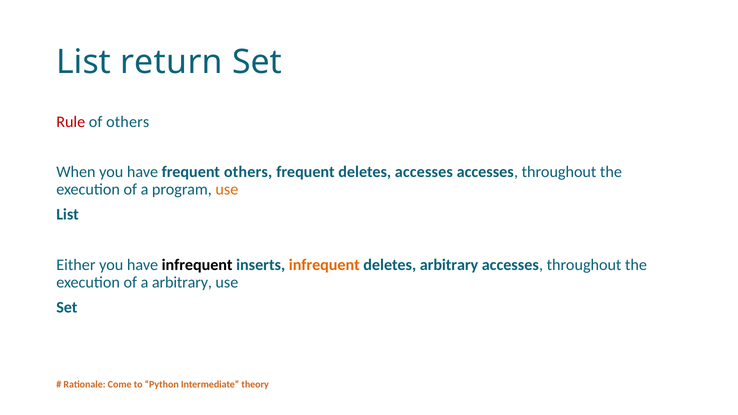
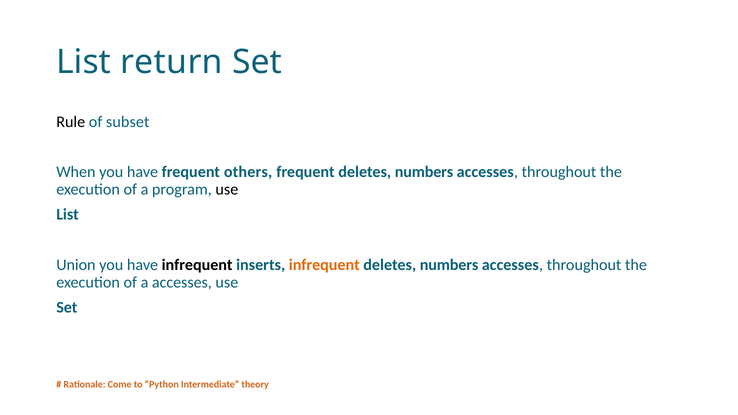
Rule colour: red -> black
of others: others -> subset
frequent deletes accesses: accesses -> numbers
use at (227, 190) colour: orange -> black
Either: Either -> Union
arbitrary at (449, 265): arbitrary -> numbers
a arbitrary: arbitrary -> accesses
